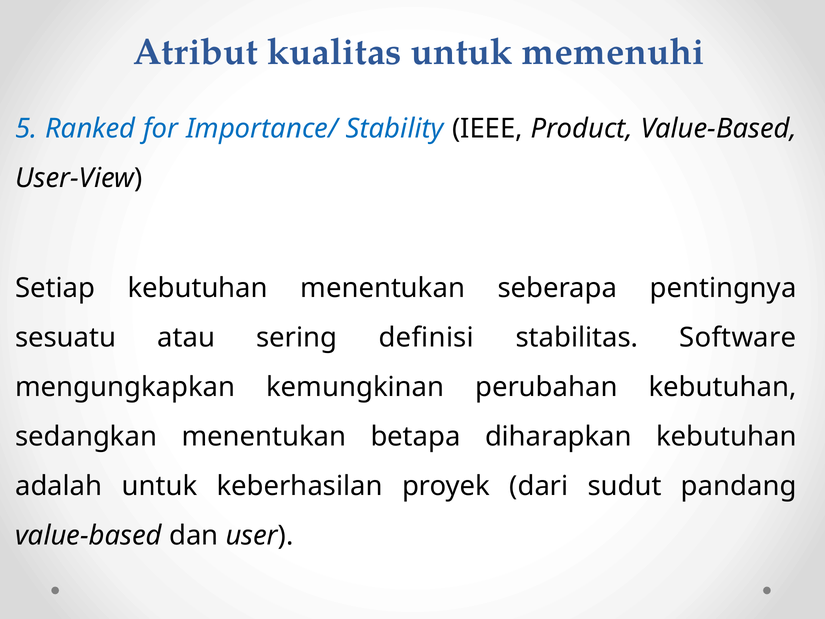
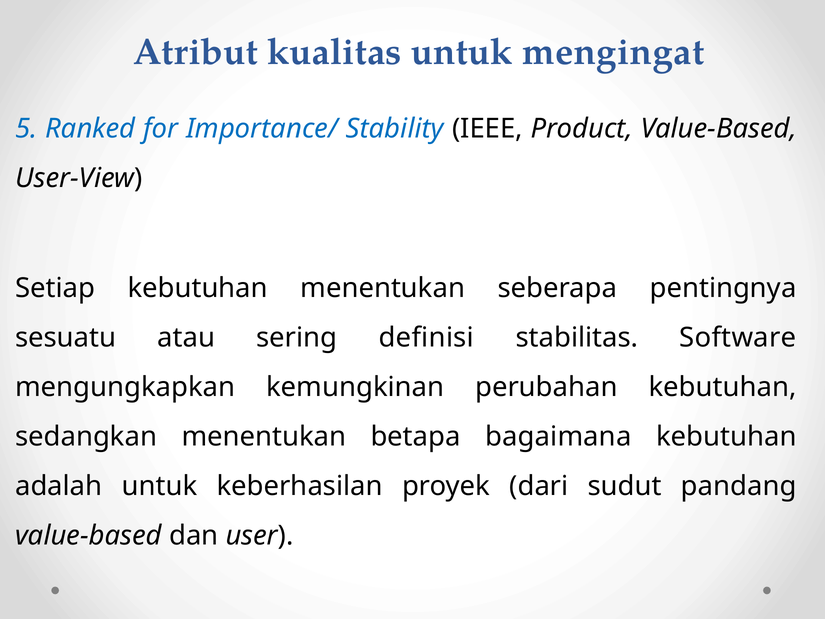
memenuhi: memenuhi -> mengingat
diharapkan: diharapkan -> bagaimana
